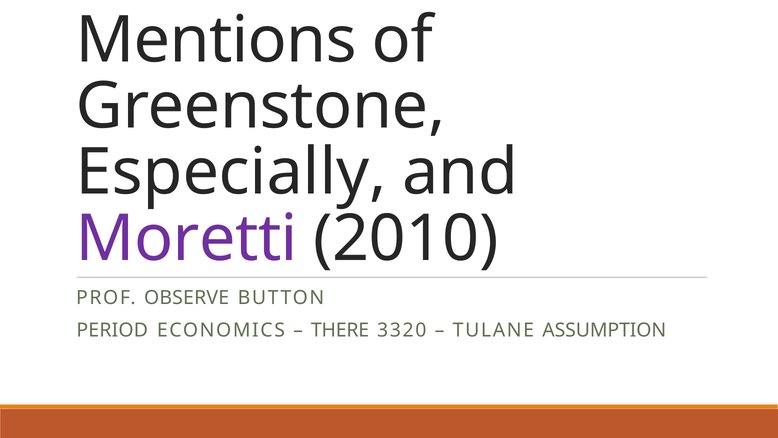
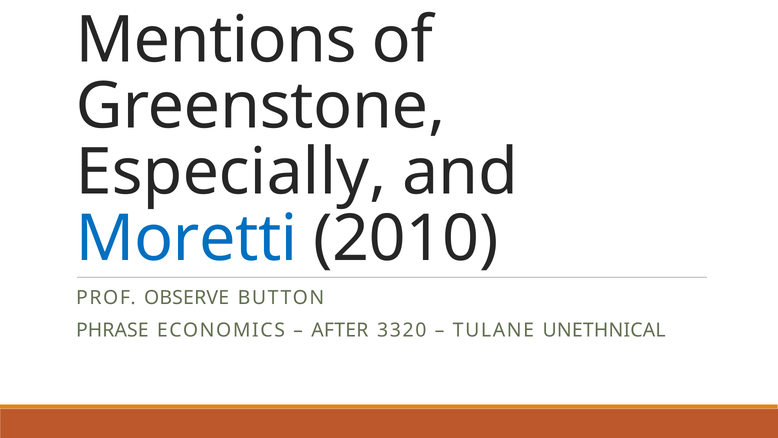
Moretti colour: purple -> blue
PERIOD: PERIOD -> PHRASE
THERE: THERE -> AFTER
ASSUMPTION: ASSUMPTION -> UNETHNICAL
